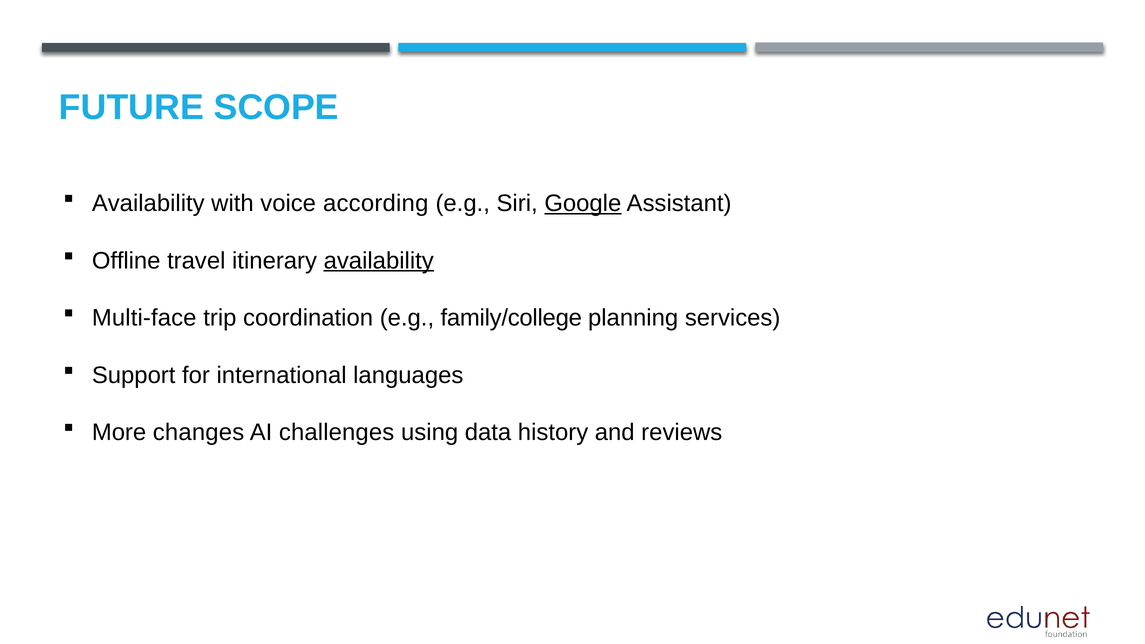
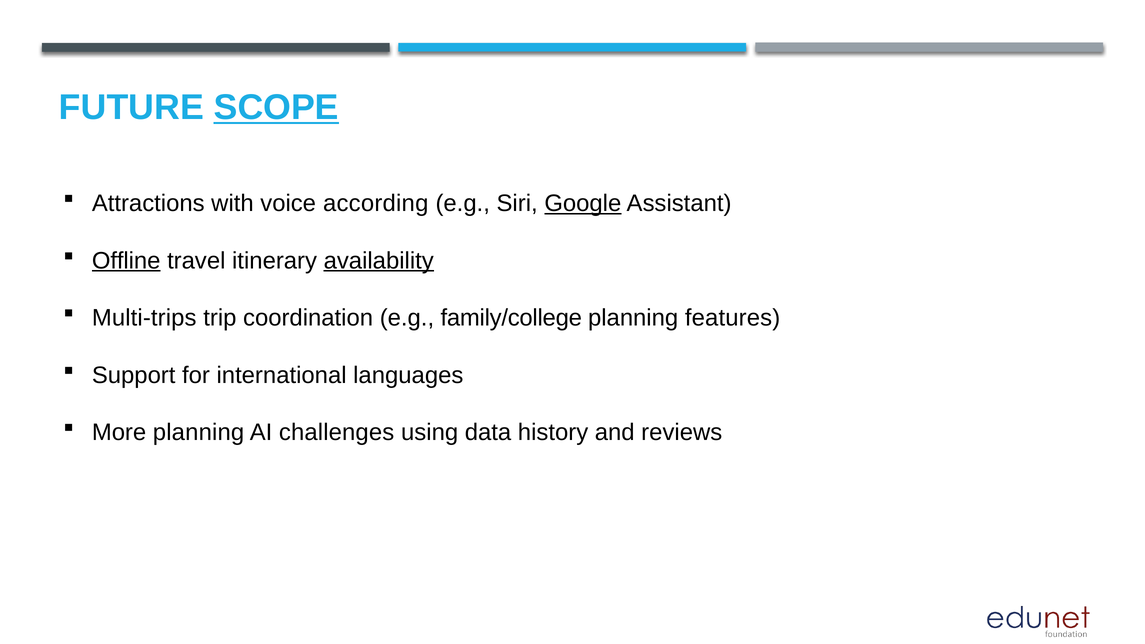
SCOPE underline: none -> present
Availability at (148, 203): Availability -> Attractions
Offline underline: none -> present
Multi-face: Multi-face -> Multi-trips
services: services -> features
More changes: changes -> planning
